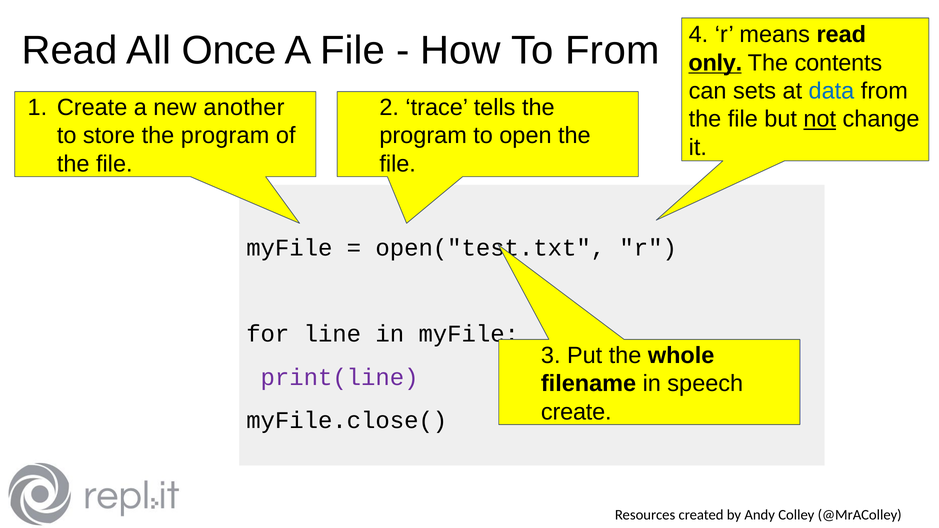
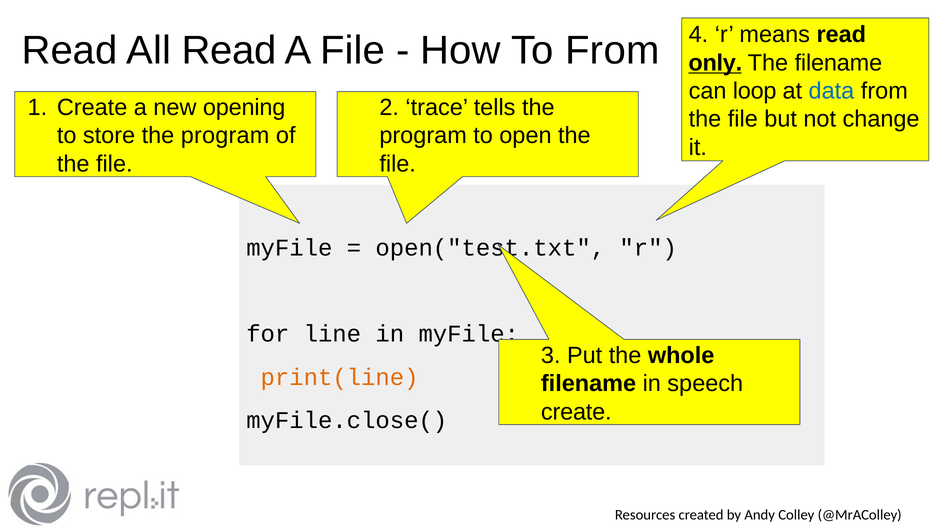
All Once: Once -> Read
The contents: contents -> filename
sets: sets -> loop
another: another -> opening
not underline: present -> none
print(line colour: purple -> orange
